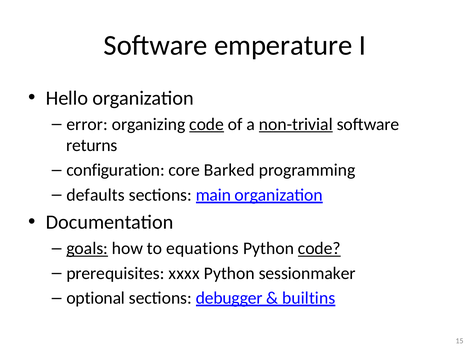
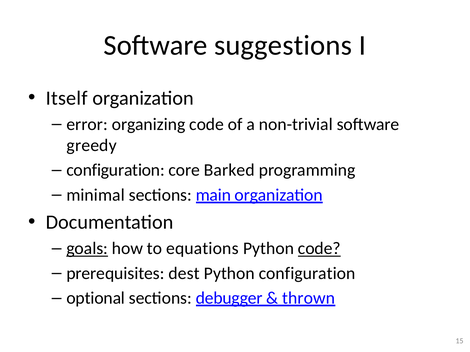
emperature: emperature -> suggestions
Hello: Hello -> Itself
code at (207, 124) underline: present -> none
non-trivial underline: present -> none
returns: returns -> greedy
defaults: defaults -> minimal
xxxx: xxxx -> dest
Python sessionmaker: sessionmaker -> configuration
builtins: builtins -> thrown
